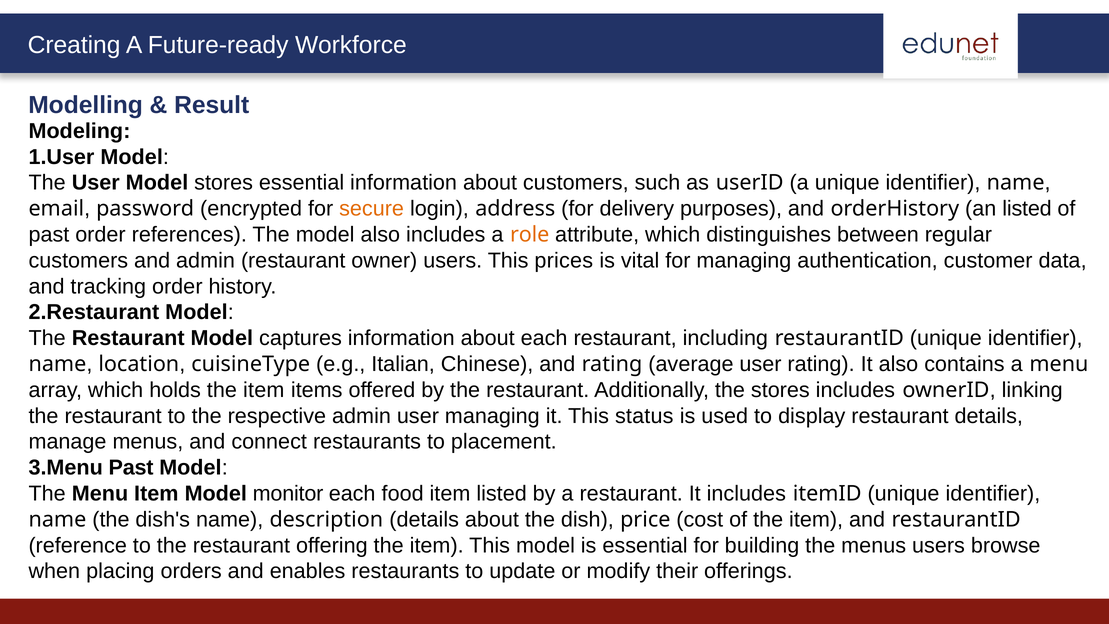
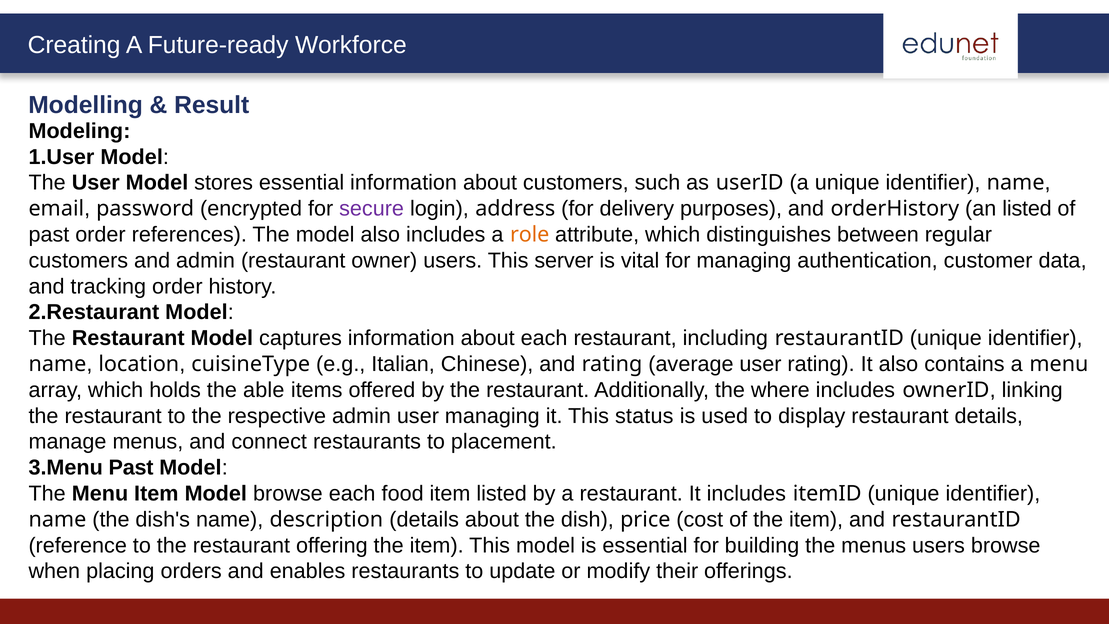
secure colour: orange -> purple
prices: prices -> server
holds the item: item -> able
the stores: stores -> where
Model monitor: monitor -> browse
